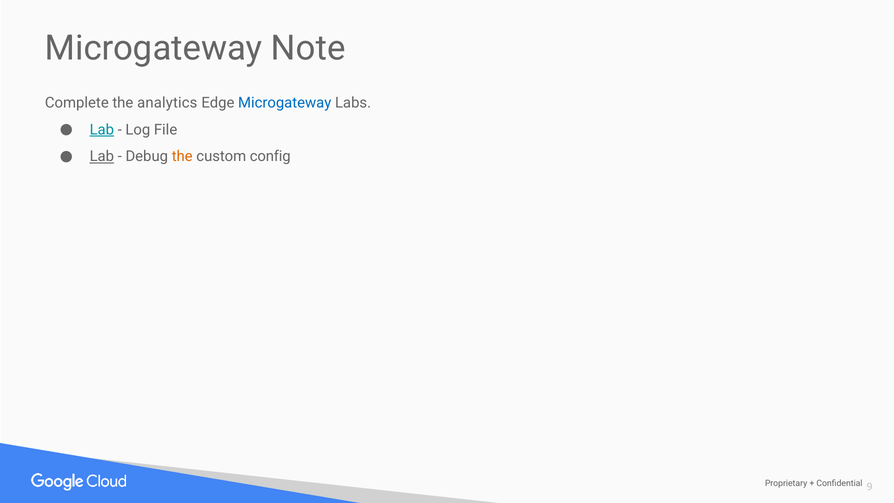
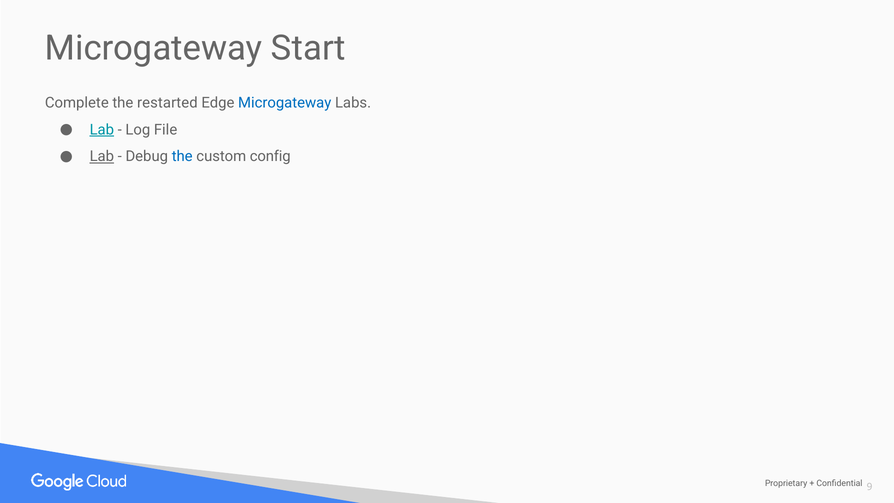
Note: Note -> Start
analytics: analytics -> restarted
the at (182, 156) colour: orange -> blue
